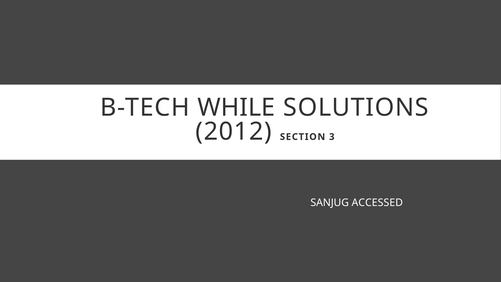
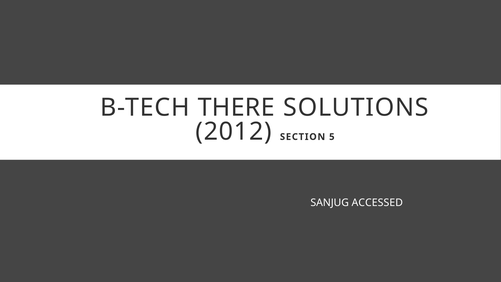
WHILE: WHILE -> THERE
3: 3 -> 5
